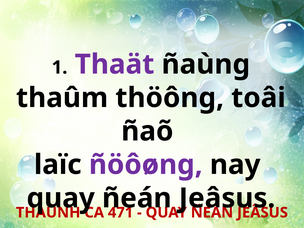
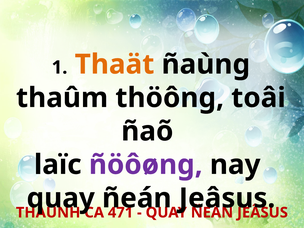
Thaät colour: purple -> orange
